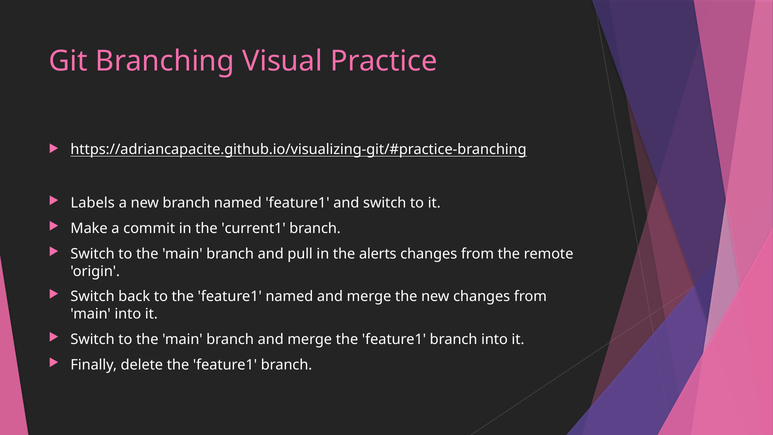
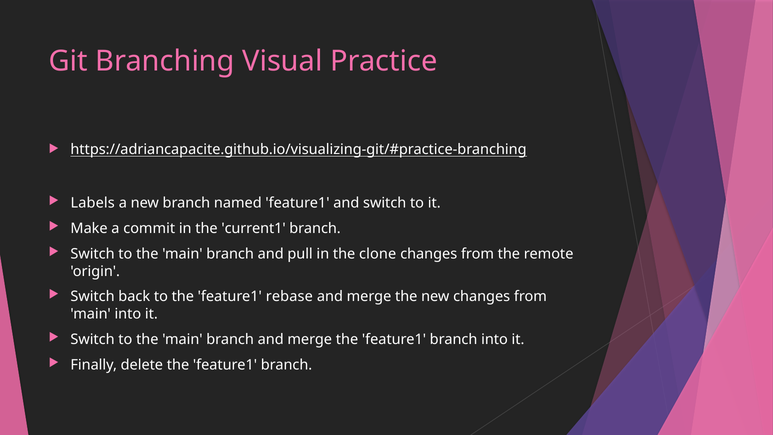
alerts: alerts -> clone
feature1 named: named -> rebase
